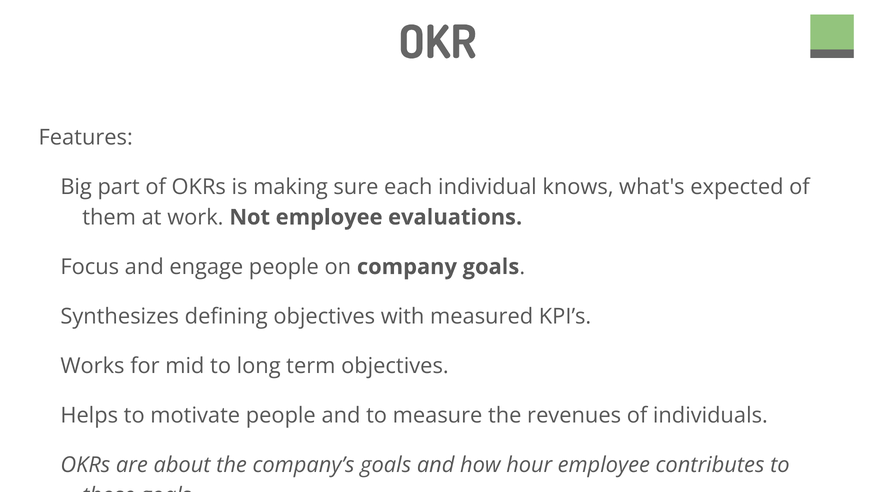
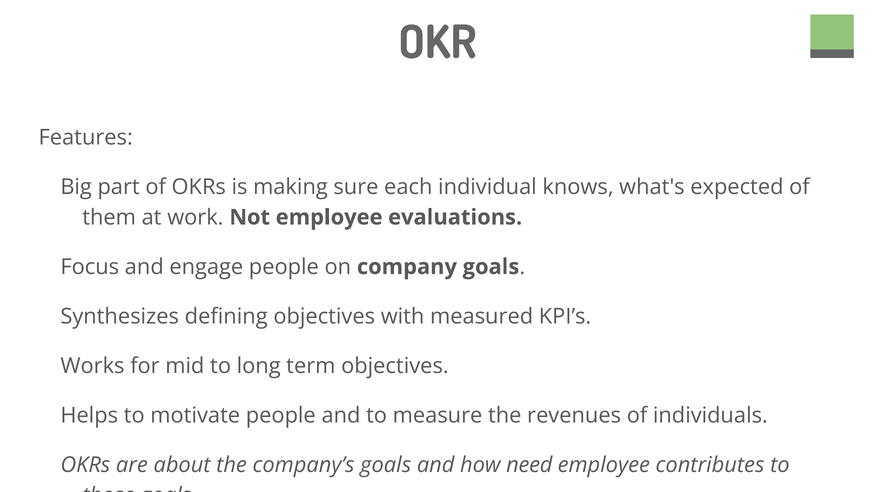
hour: hour -> need
